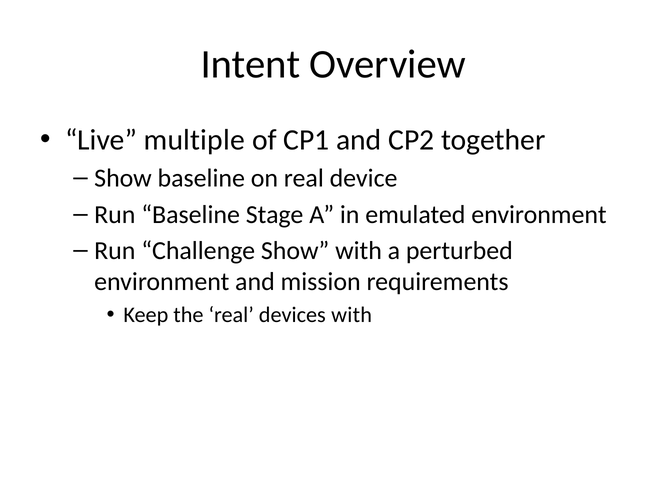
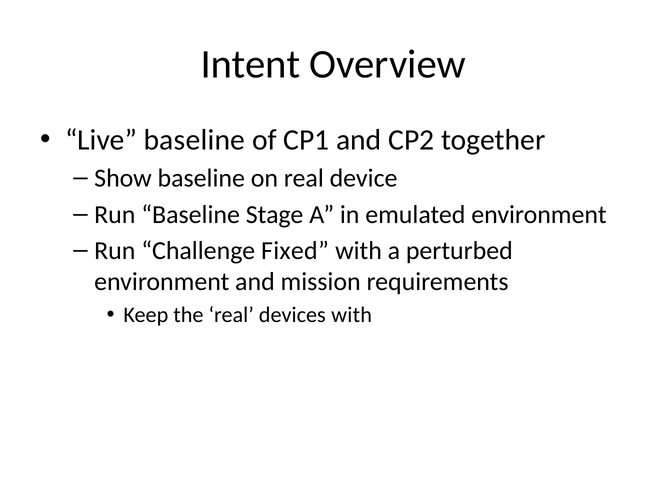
Live multiple: multiple -> baseline
Challenge Show: Show -> Fixed
